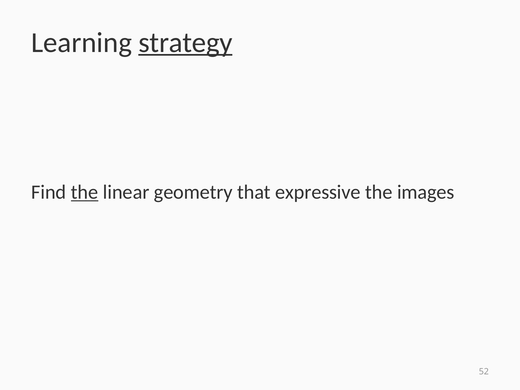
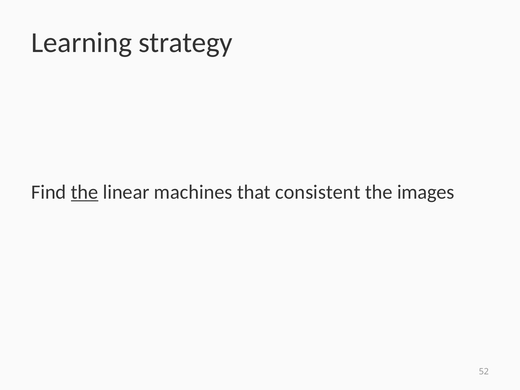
strategy underline: present -> none
geometry: geometry -> machines
expressive: expressive -> consistent
